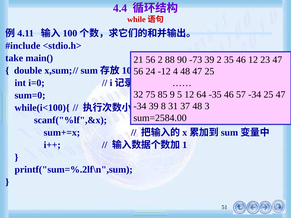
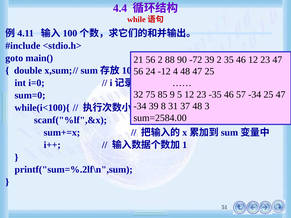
take: take -> goto
-73: -73 -> -72
5 12 64: 64 -> 23
